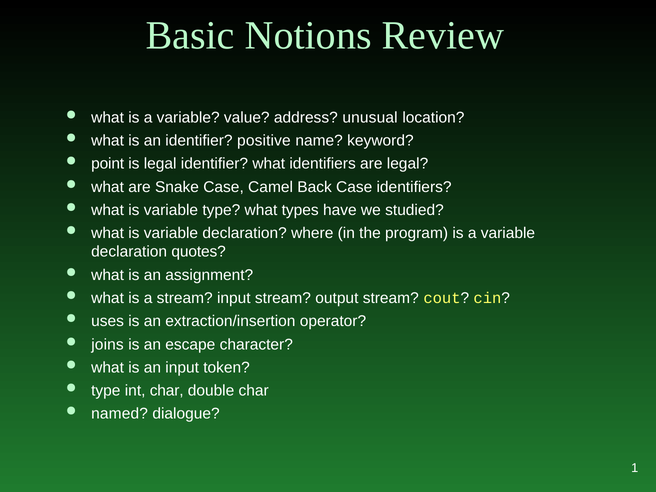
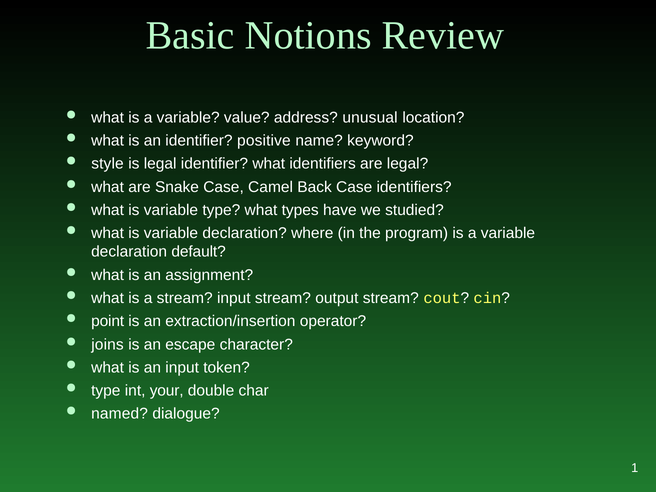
point: point -> style
quotes: quotes -> default
uses: uses -> point
int char: char -> your
